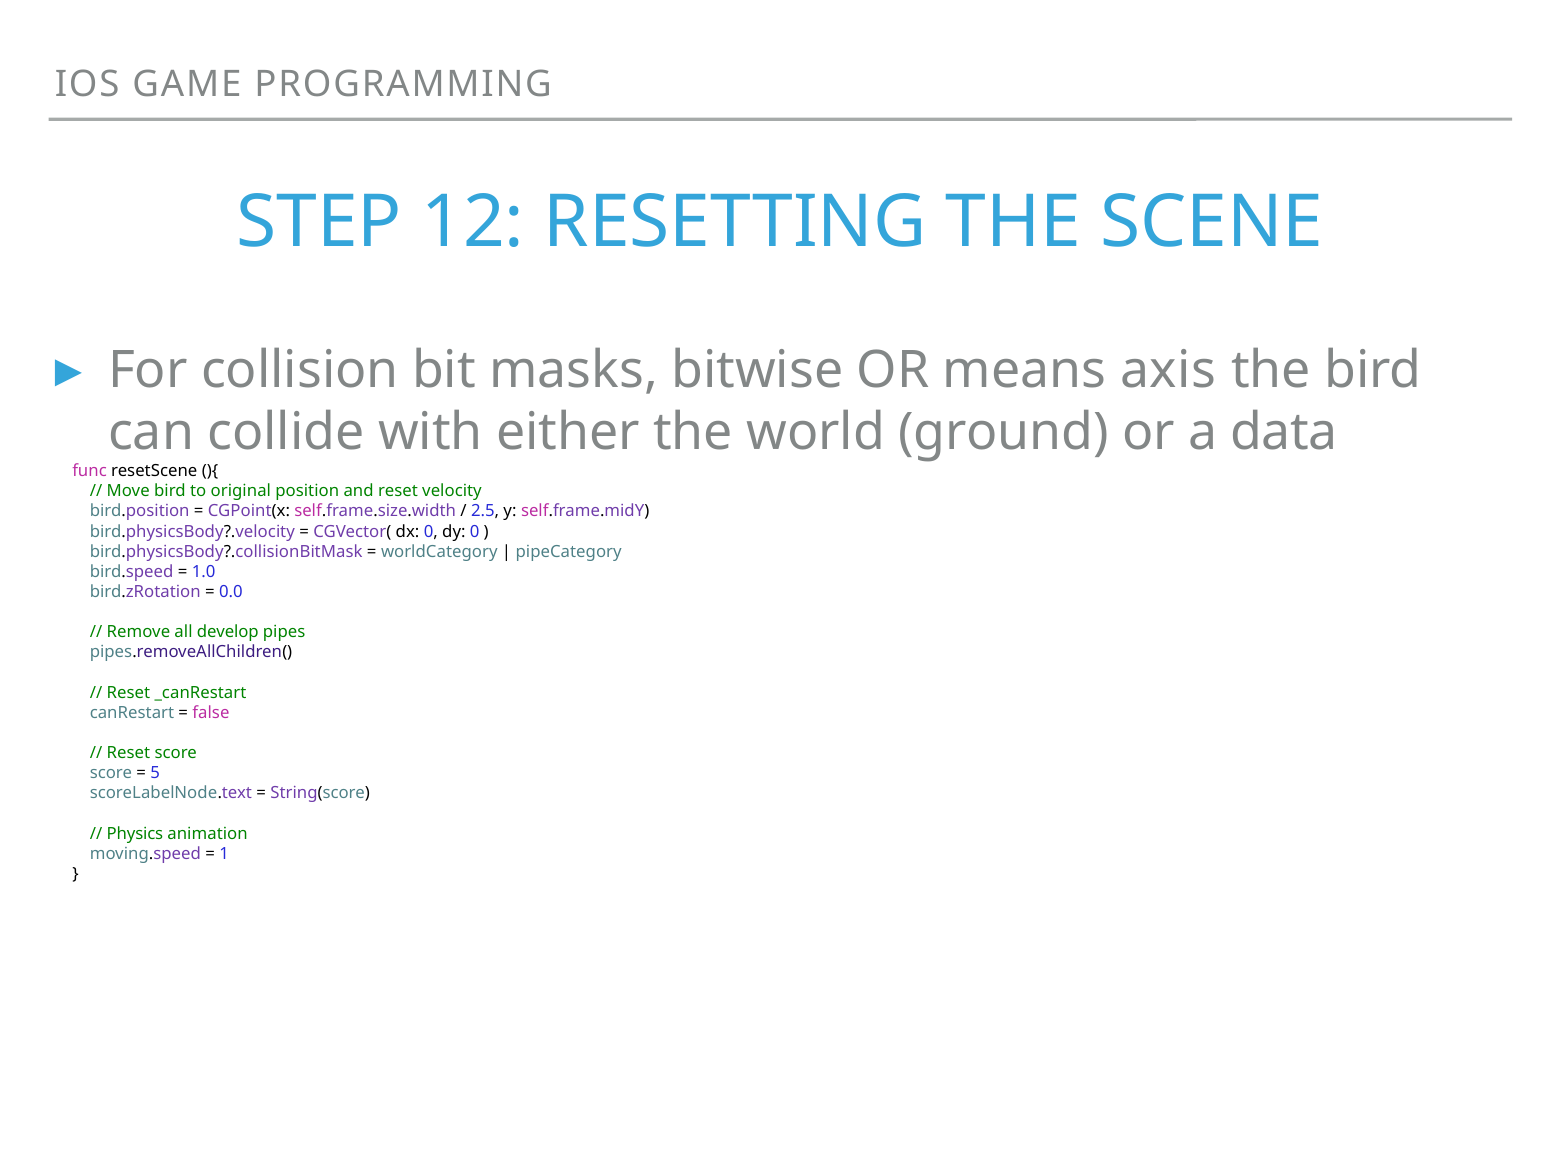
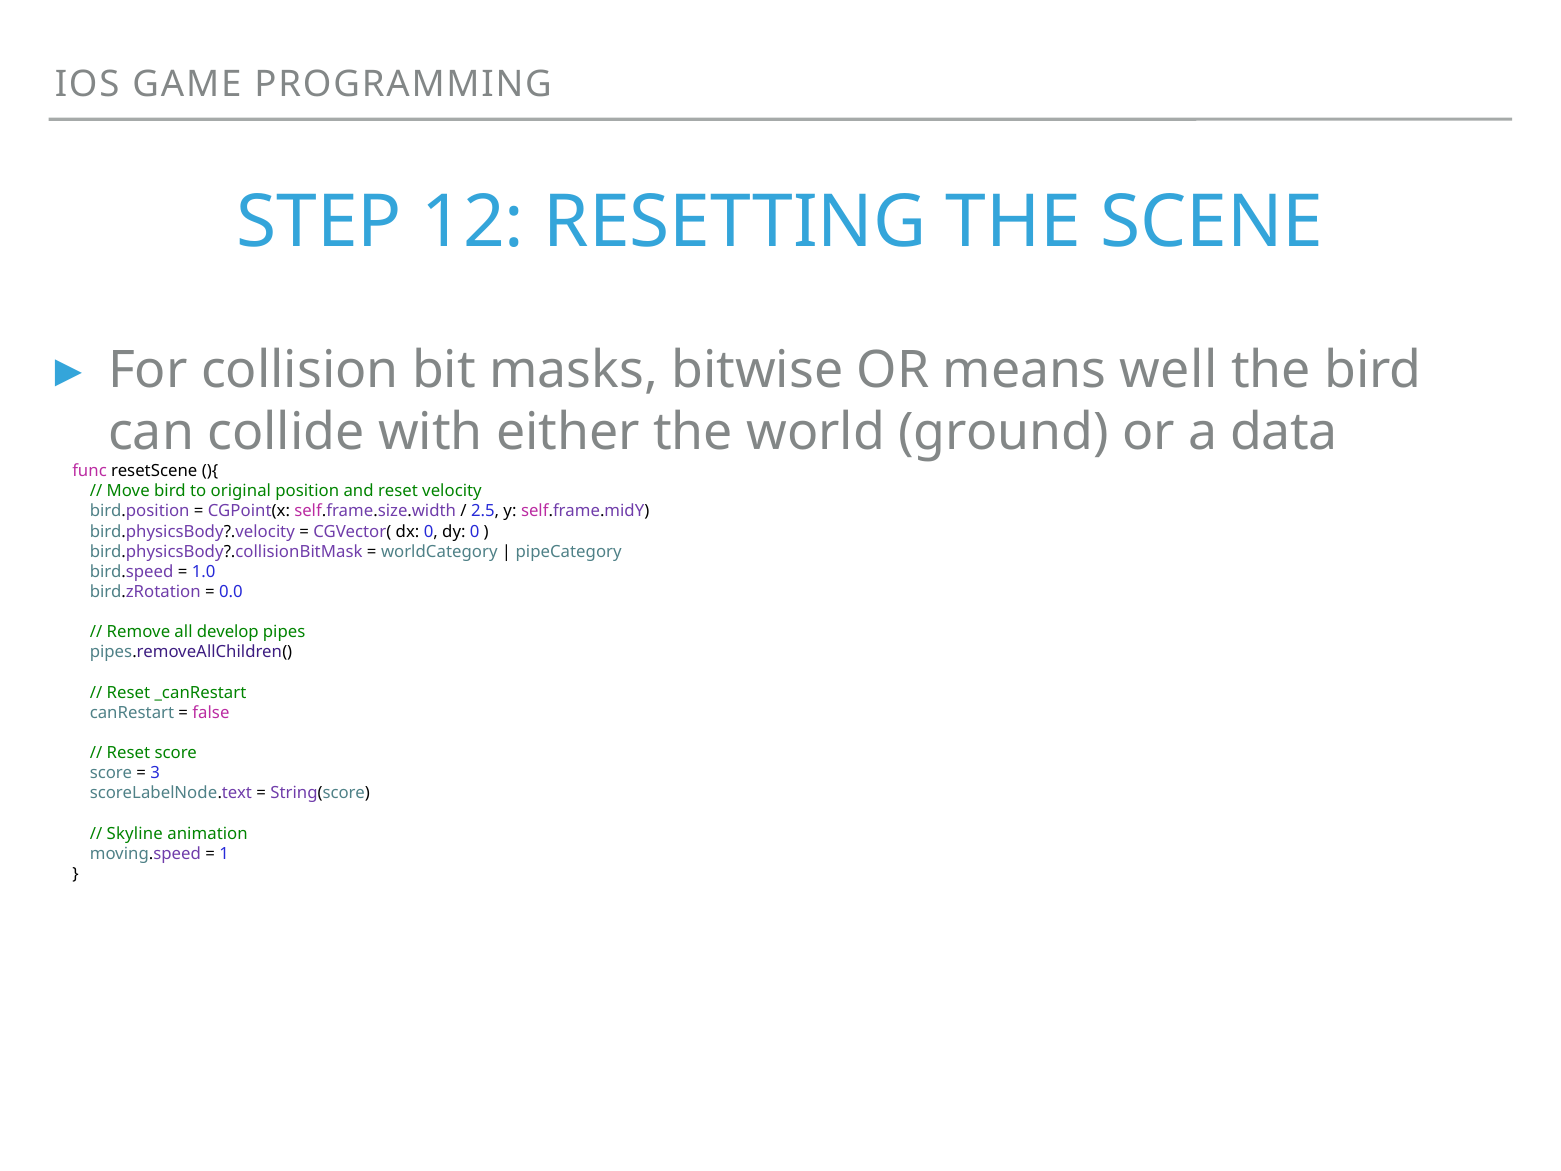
axis: axis -> well
5: 5 -> 3
Physics: Physics -> Skyline
